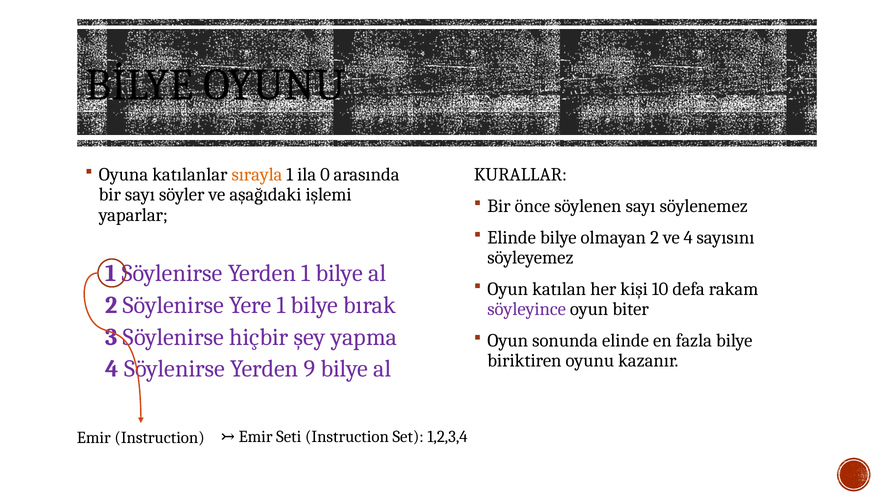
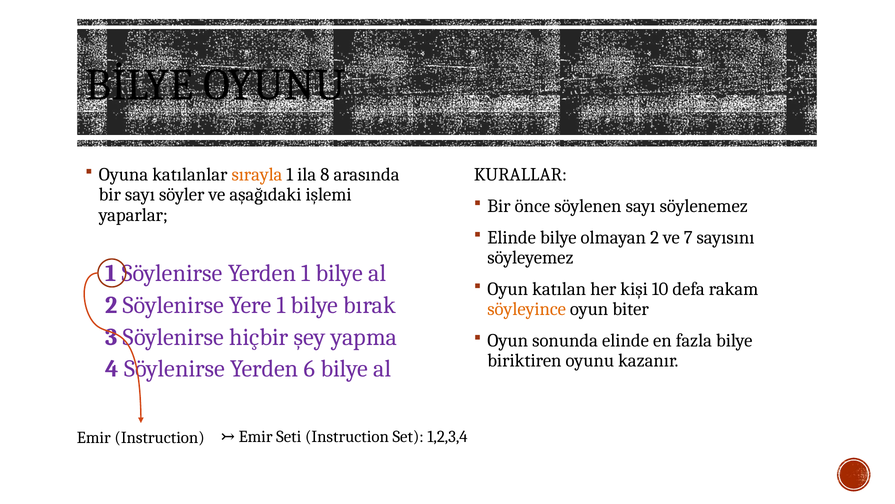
0: 0 -> 8
ve 4: 4 -> 7
söyleyince colour: purple -> orange
9: 9 -> 6
